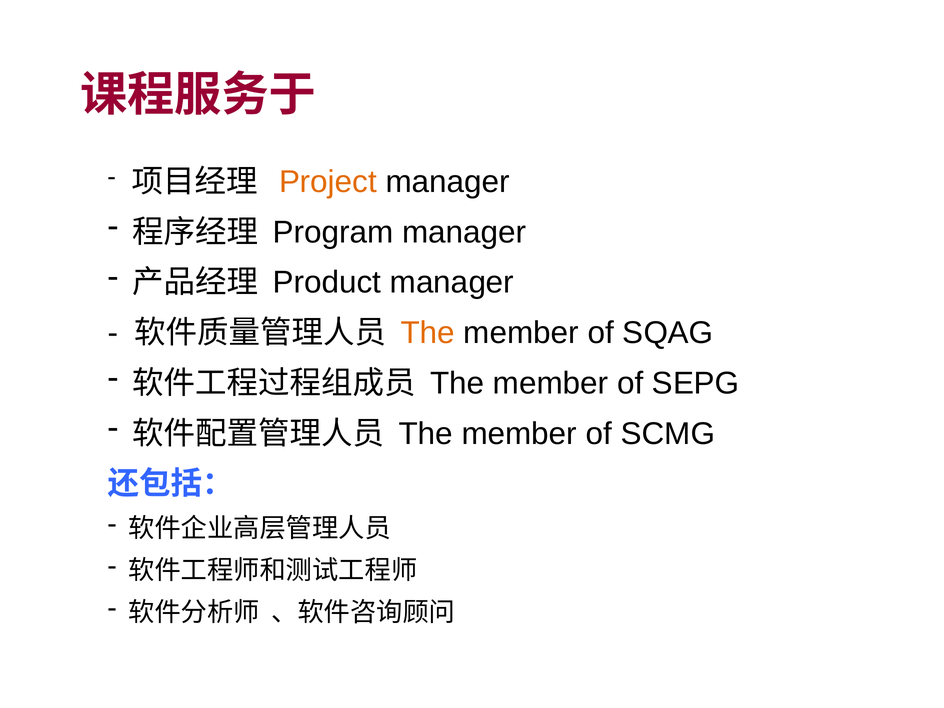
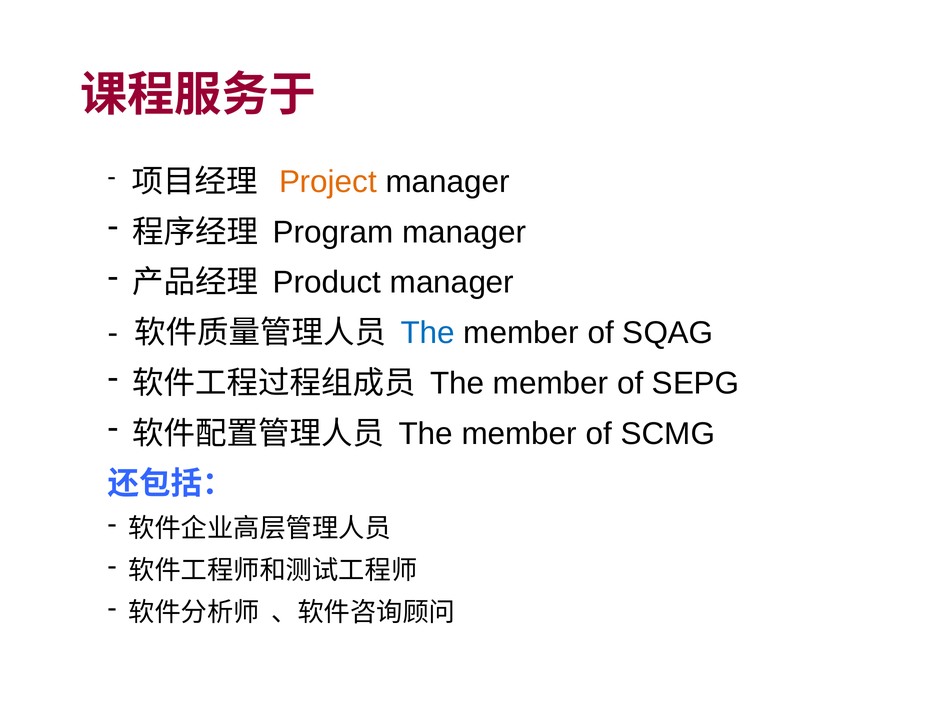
The at (428, 333) colour: orange -> blue
